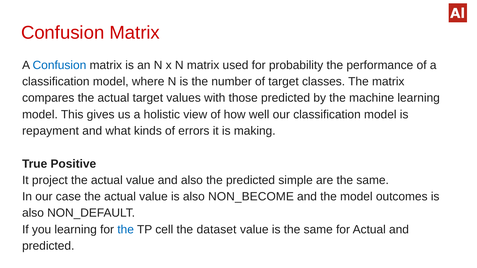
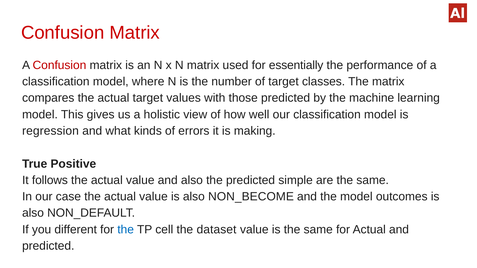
Confusion at (59, 65) colour: blue -> red
probability: probability -> essentially
repayment: repayment -> regression
project: project -> follows
you learning: learning -> different
